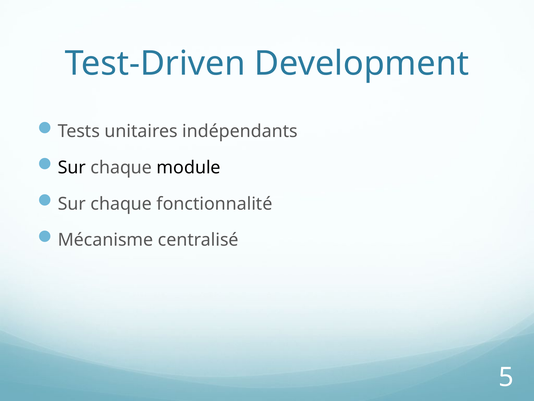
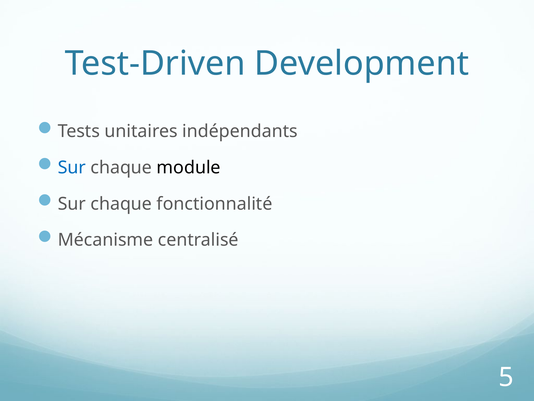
Sur at (72, 167) colour: black -> blue
